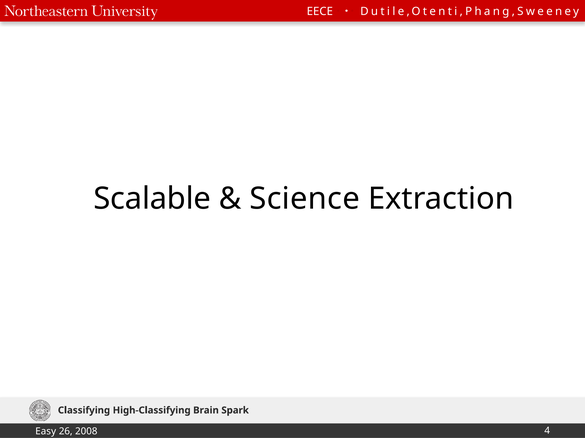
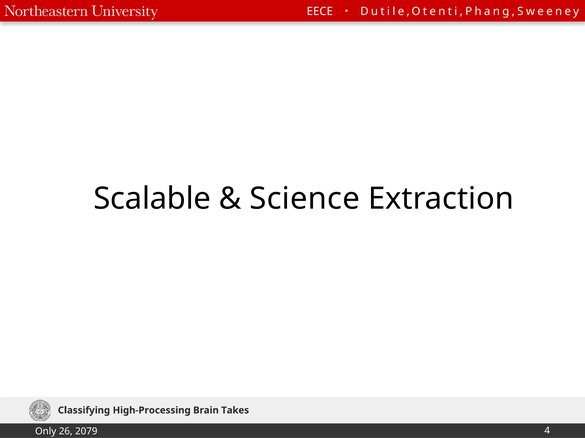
High-Classifying: High-Classifying -> High-Processing
Spark: Spark -> Takes
Easy: Easy -> Only
2008: 2008 -> 2079
